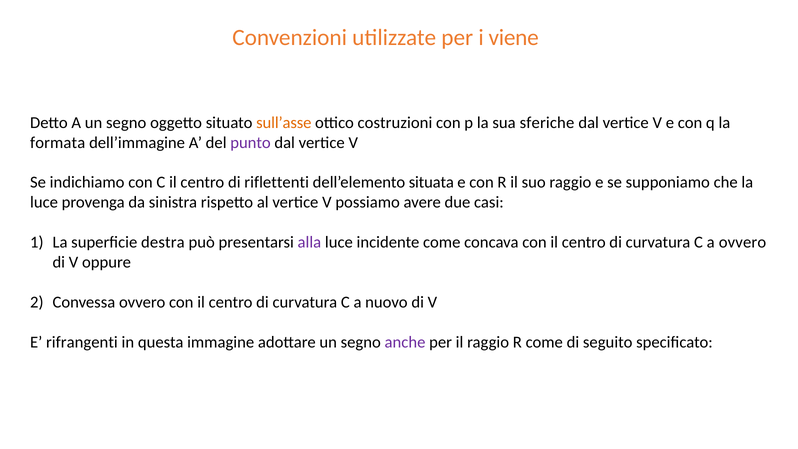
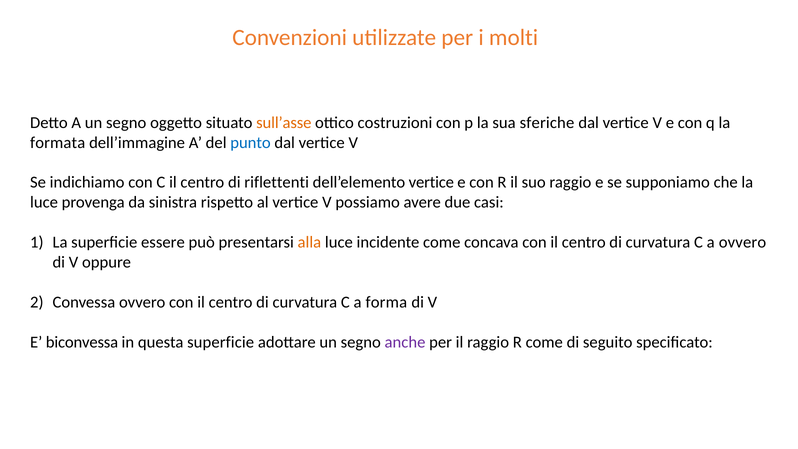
viene: viene -> molti
punto colour: purple -> blue
dell’elemento situata: situata -> vertice
destra: destra -> essere
alla colour: purple -> orange
nuovo: nuovo -> forma
rifrangenti: rifrangenti -> biconvessa
questa immagine: immagine -> superficie
